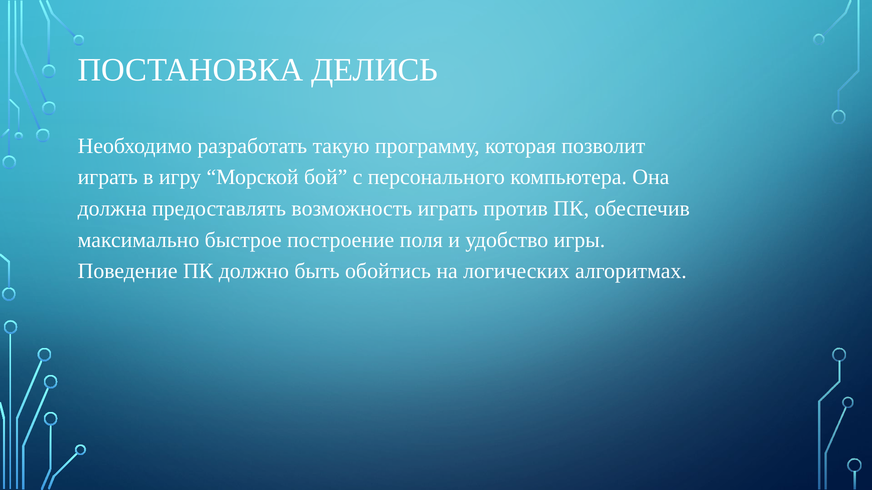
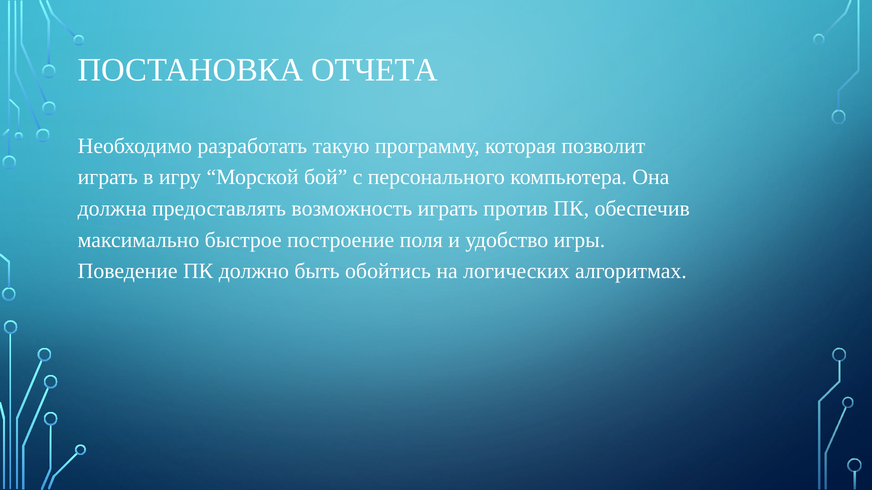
ДЕЛИСЬ: ДЕЛИСЬ -> ОТЧЕТА
